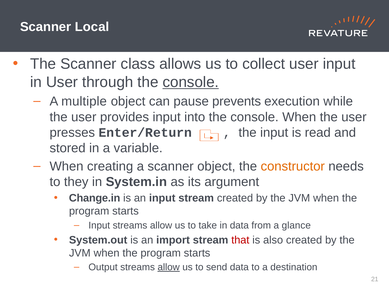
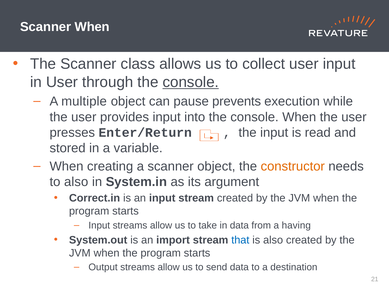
Scanner Local: Local -> When
to they: they -> also
Change.in: Change.in -> Correct.in
glance: glance -> having
that colour: red -> blue
allow at (169, 267) underline: present -> none
